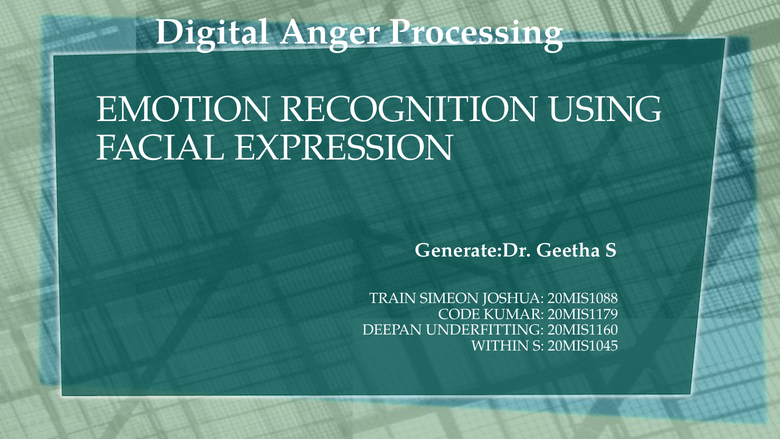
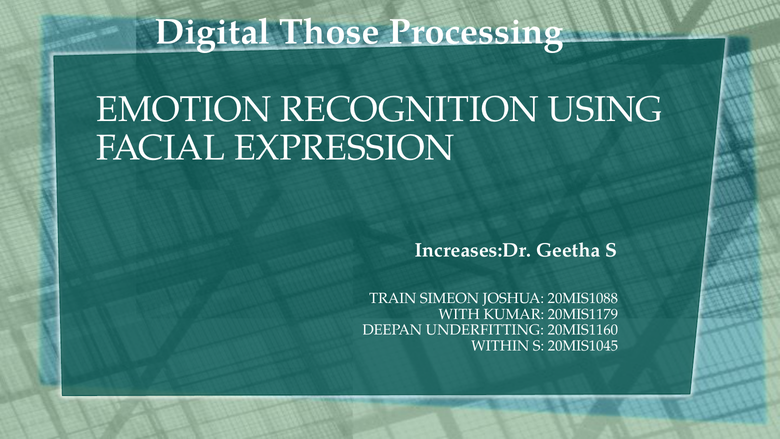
Anger: Anger -> Those
Generate:Dr: Generate:Dr -> Increases:Dr
CODE: CODE -> WITH
